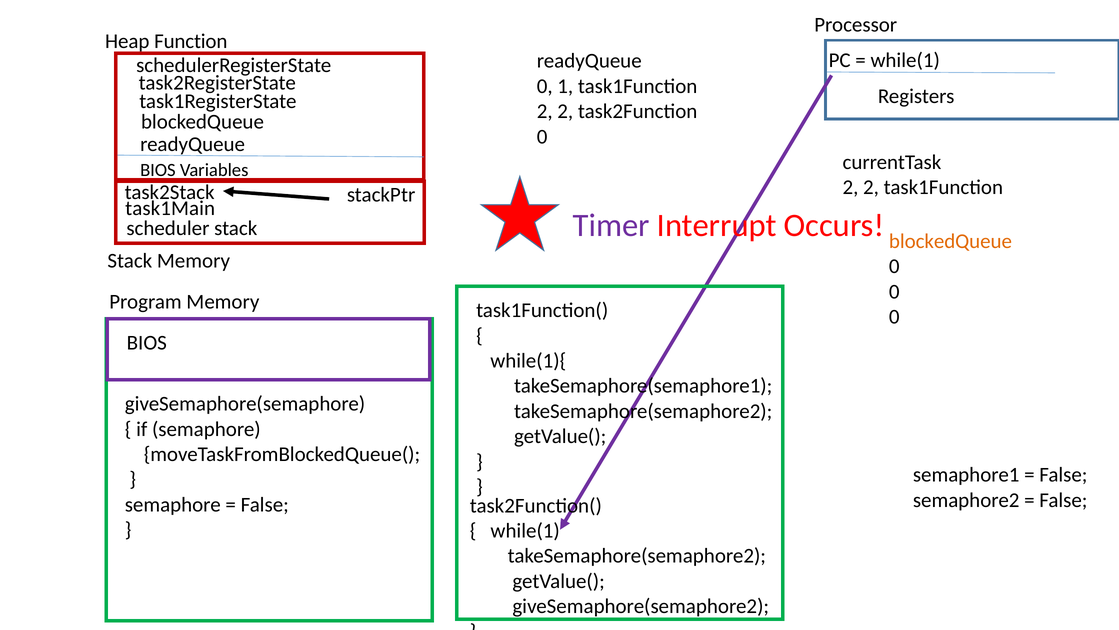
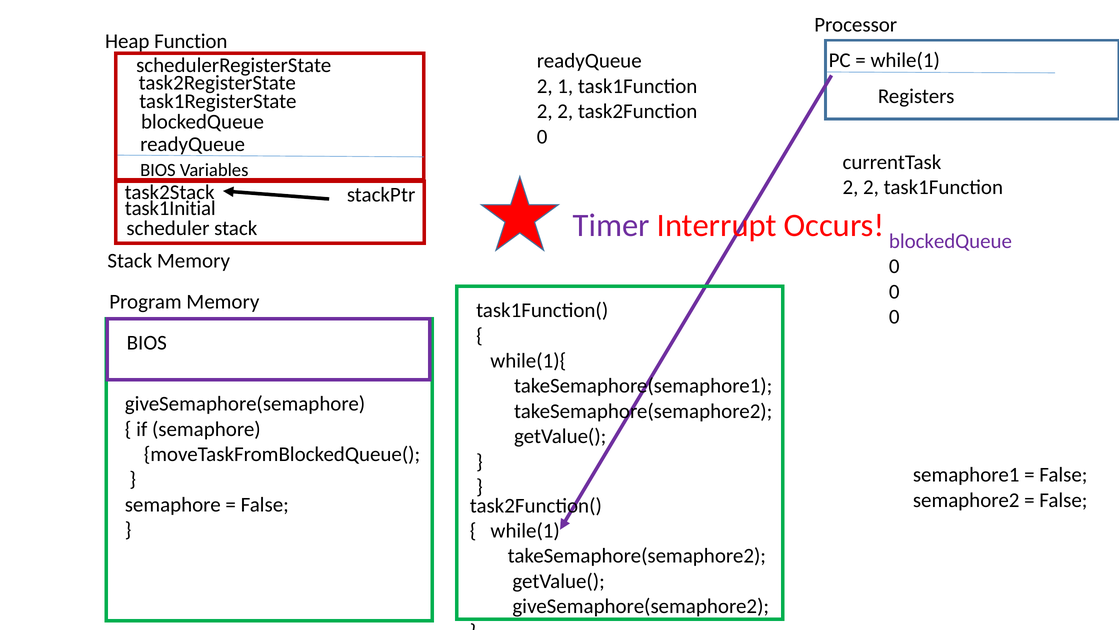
0 at (545, 86): 0 -> 2
task1Main: task1Main -> task1Initial
blockedQueue at (950, 241) colour: orange -> purple
